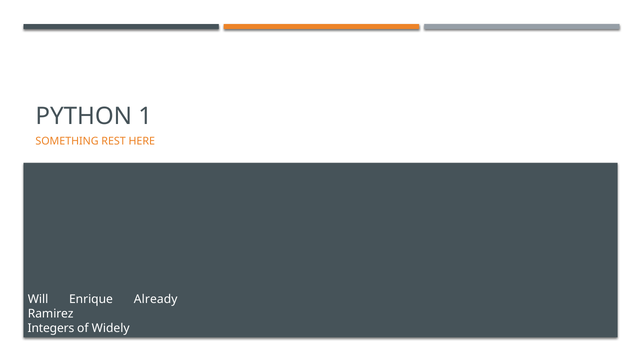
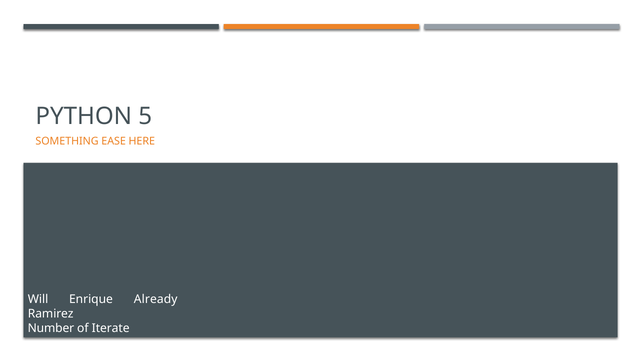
1: 1 -> 5
REST: REST -> EASE
Integers: Integers -> Number
Widely: Widely -> Iterate
